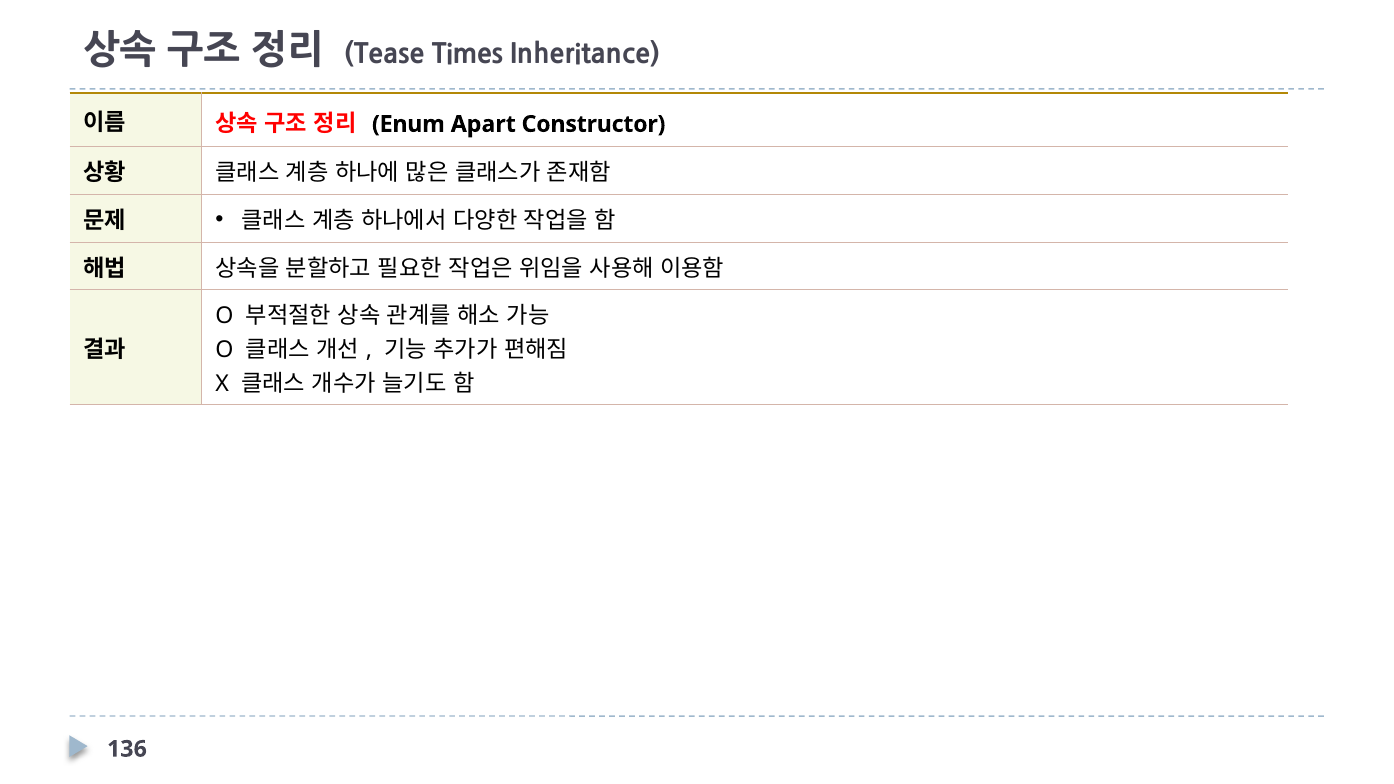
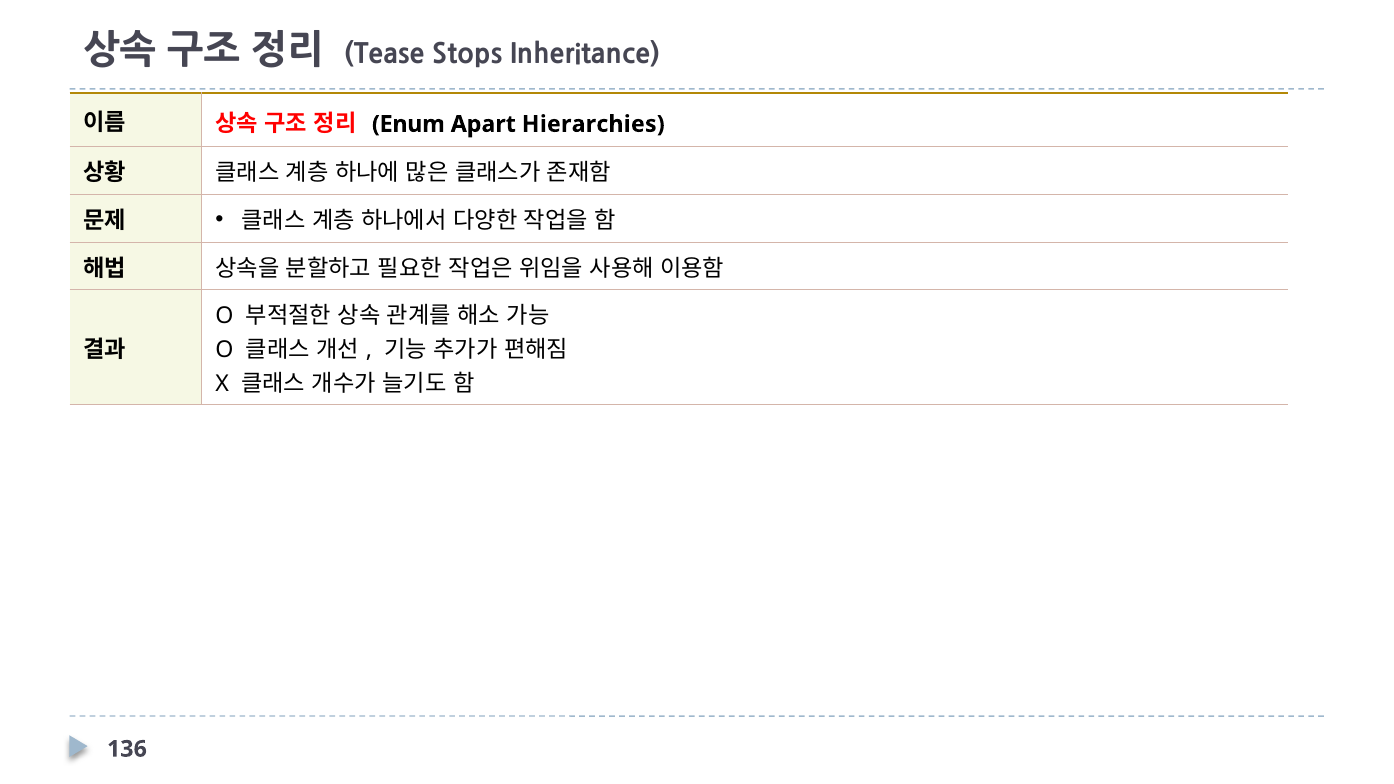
Times: Times -> Stops
Constructor: Constructor -> Hierarchies
